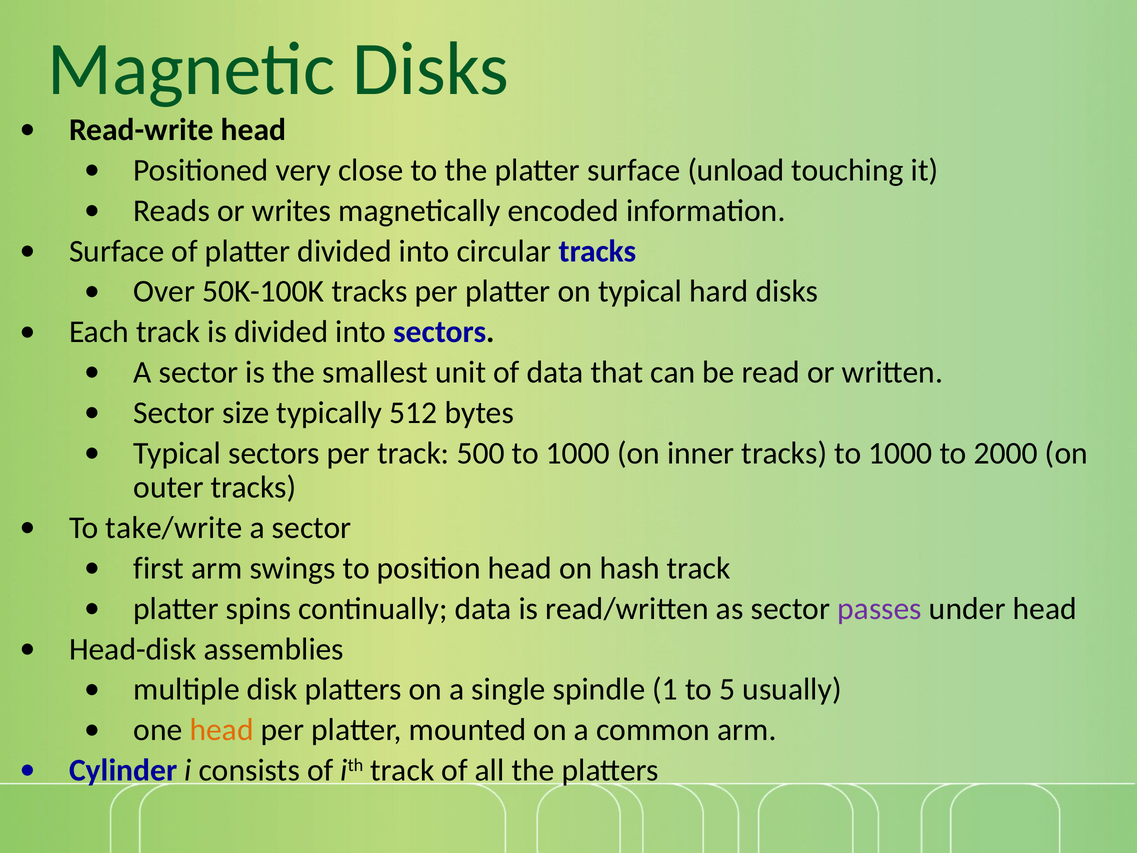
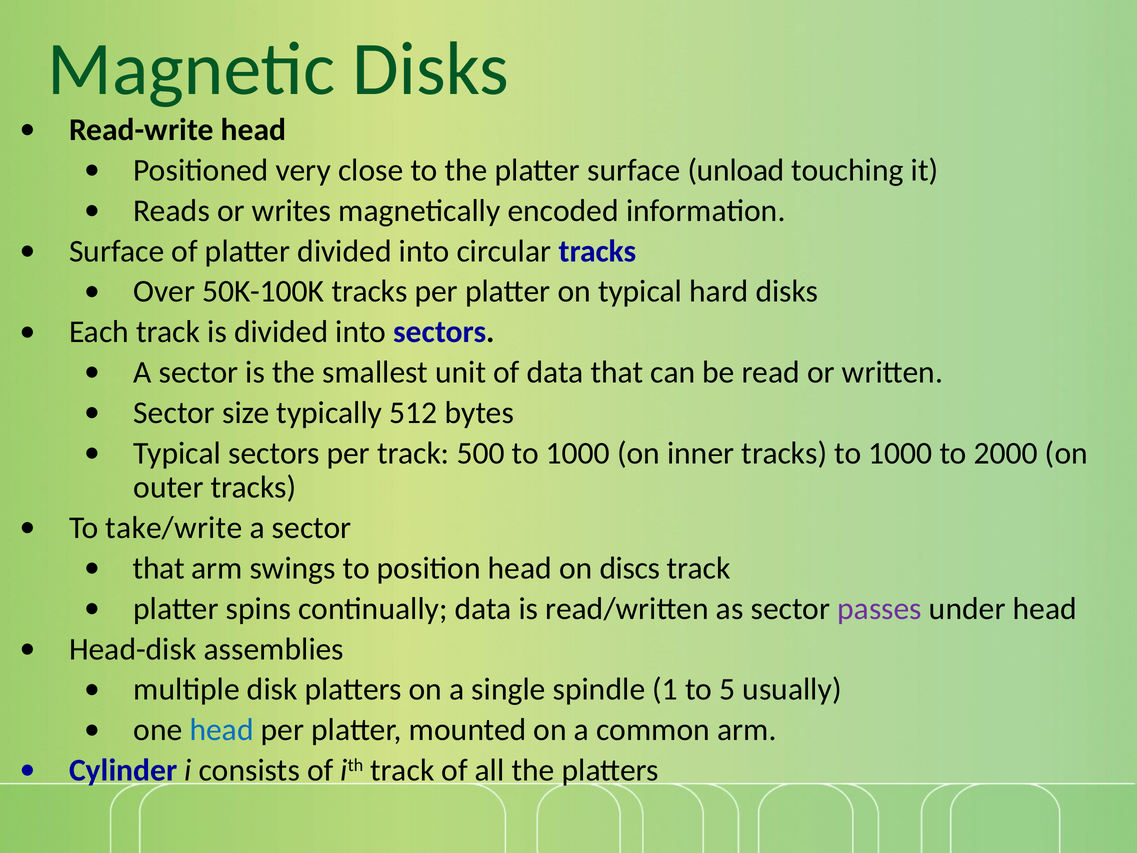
first at (159, 568): first -> that
hash: hash -> discs
head at (222, 730) colour: orange -> blue
